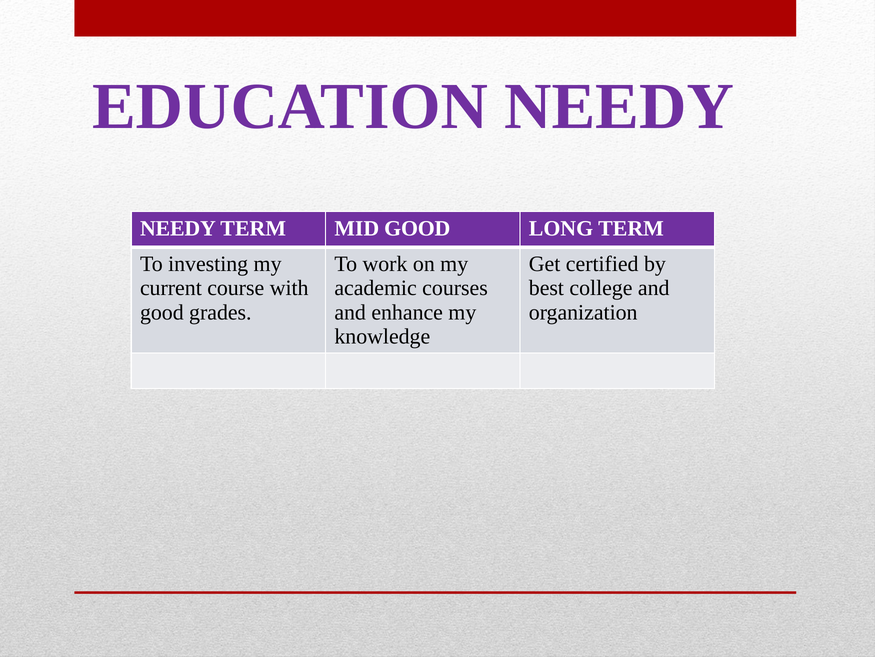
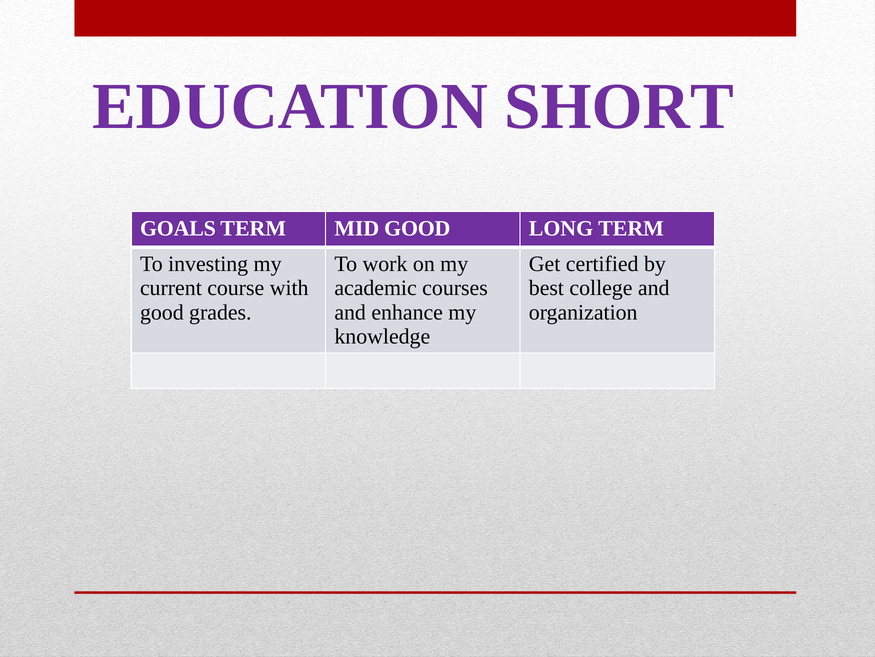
EDUCATION NEEDY: NEEDY -> SHORT
NEEDY at (178, 228): NEEDY -> GOALS
